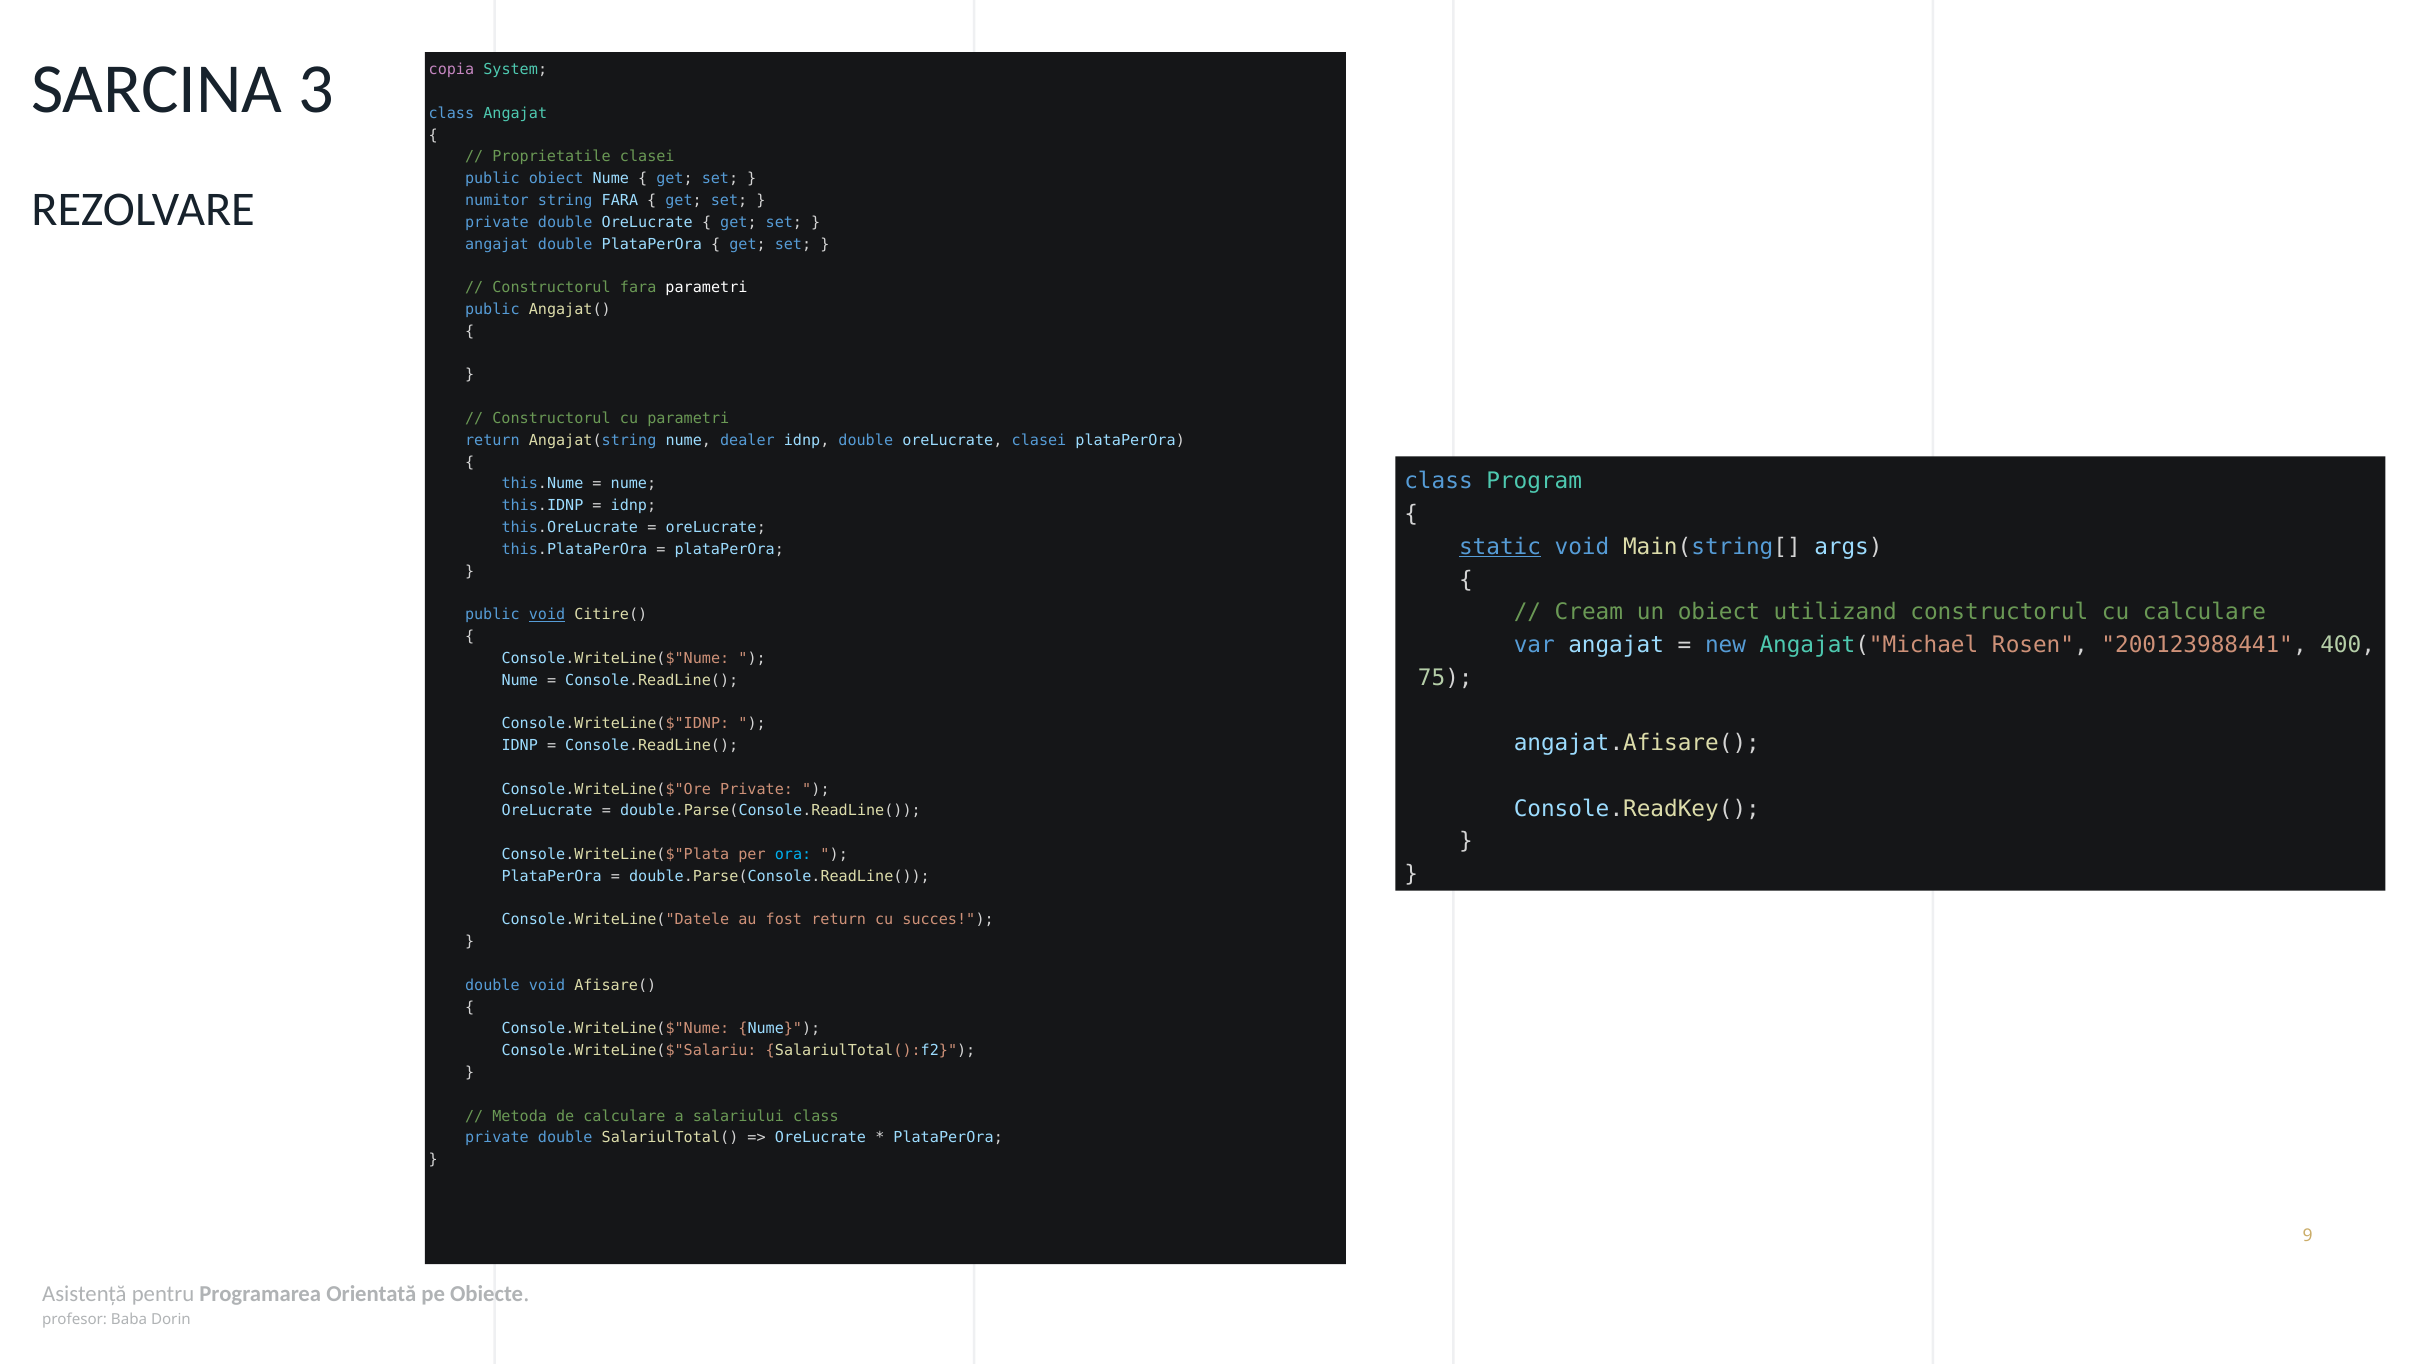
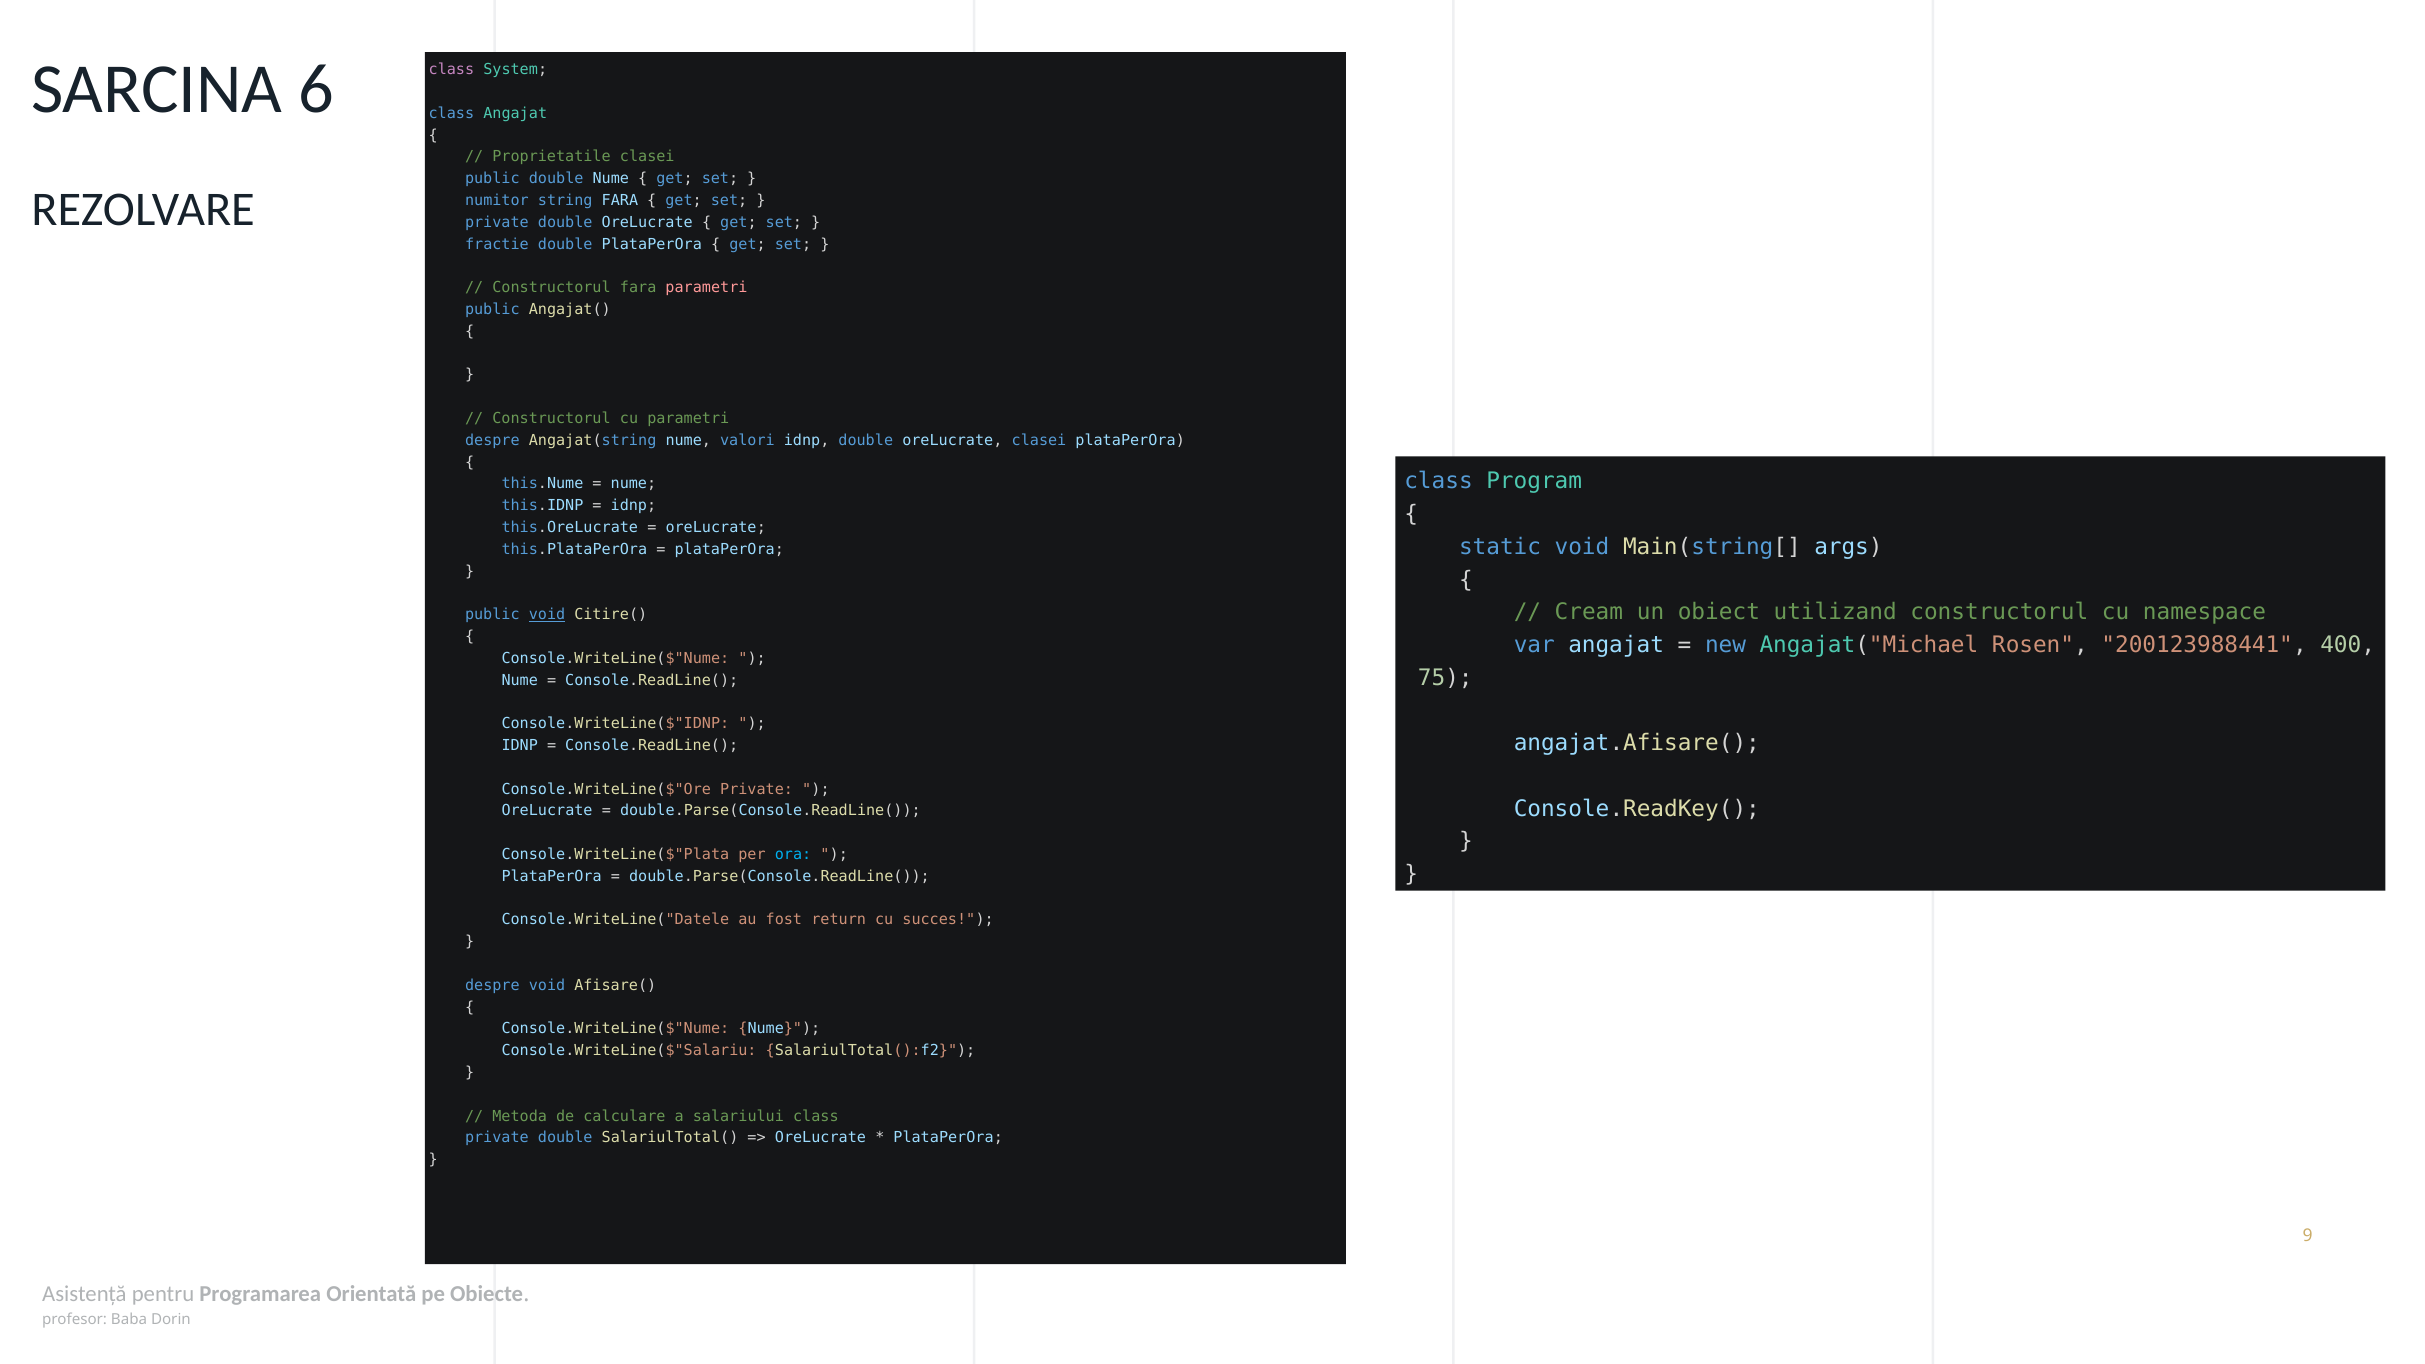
3: 3 -> 6
copia at (451, 70): copia -> class
public obiect: obiect -> double
angajat at (497, 244): angajat -> fractie
parametri at (707, 288) colour: white -> pink
return at (492, 440): return -> despre
dealer: dealer -> valori
static underline: present -> none
cu calculare: calculare -> namespace
double at (492, 985): double -> despre
